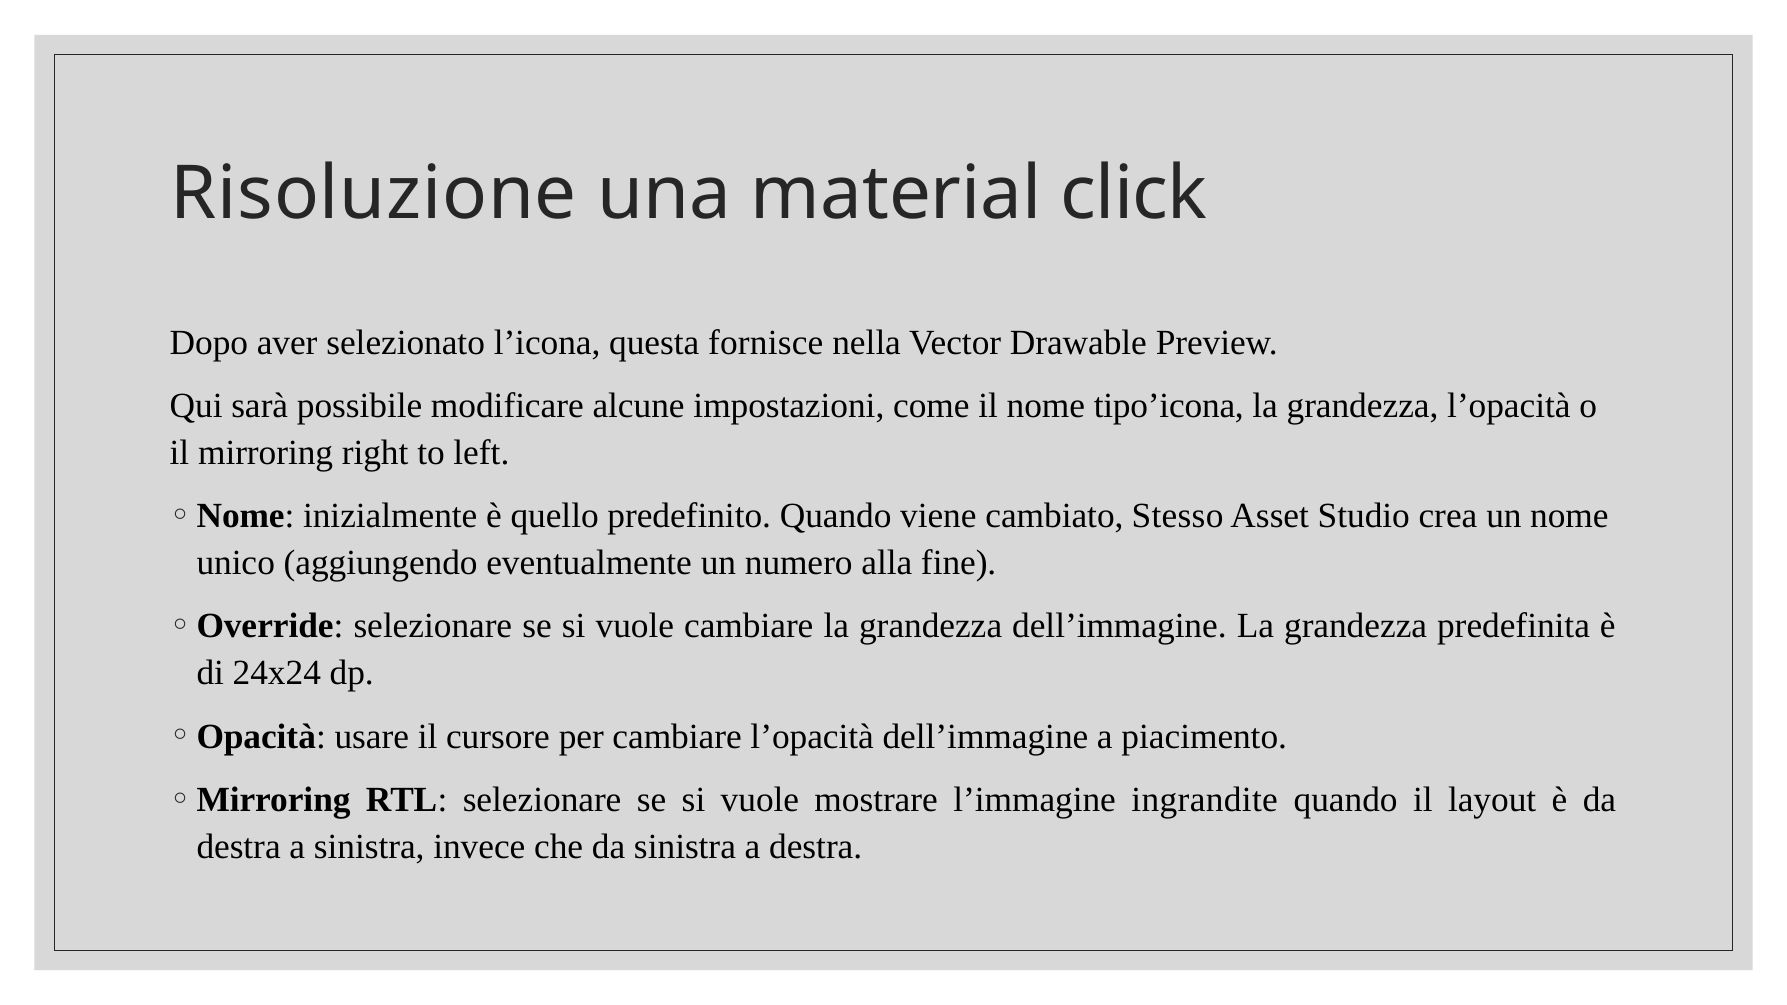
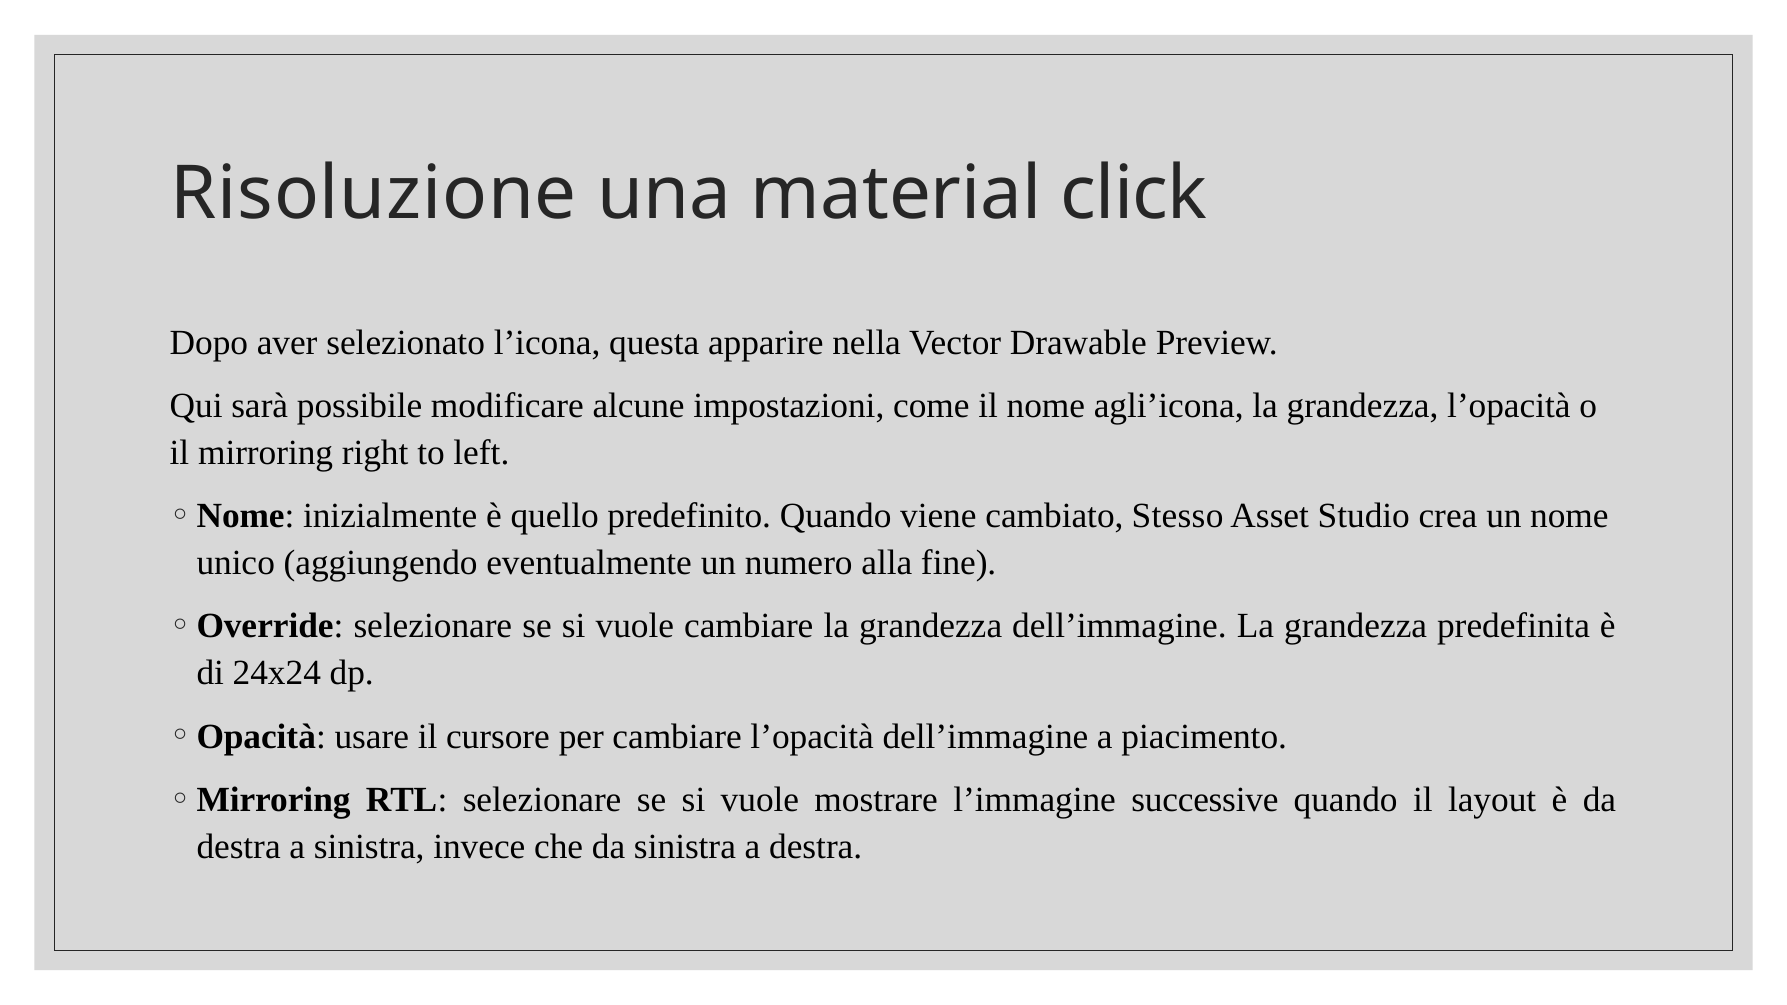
fornisce: fornisce -> apparire
tipo’icona: tipo’icona -> agli’icona
ingrandite: ingrandite -> successive
